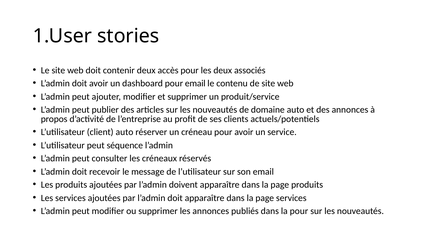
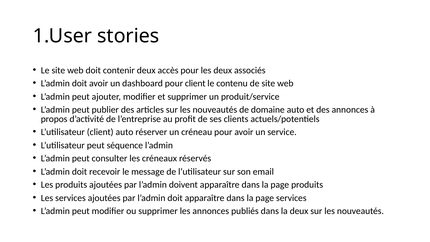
pour email: email -> client
la pour: pour -> deux
